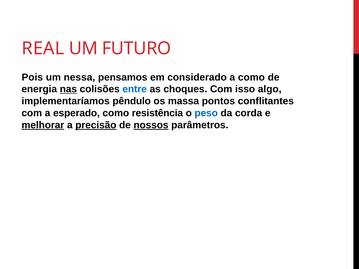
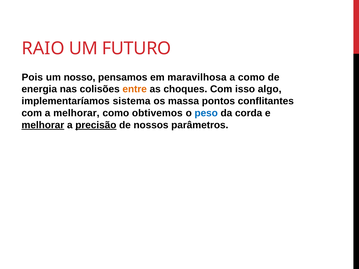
REAL: REAL -> RAIO
nessa: nessa -> nosso
considerado: considerado -> maravilhosa
nas underline: present -> none
entre colour: blue -> orange
pêndulo: pêndulo -> sistema
a esperado: esperado -> melhorar
resistência: resistência -> obtivemos
nossos underline: present -> none
